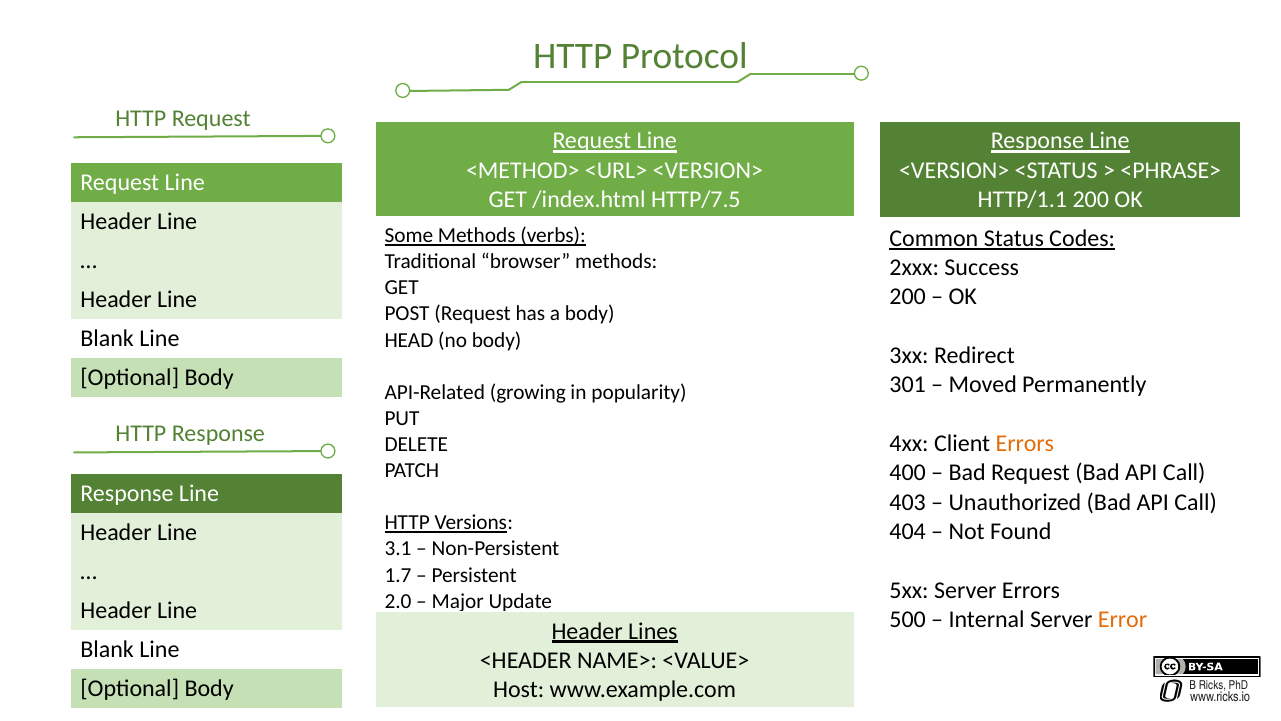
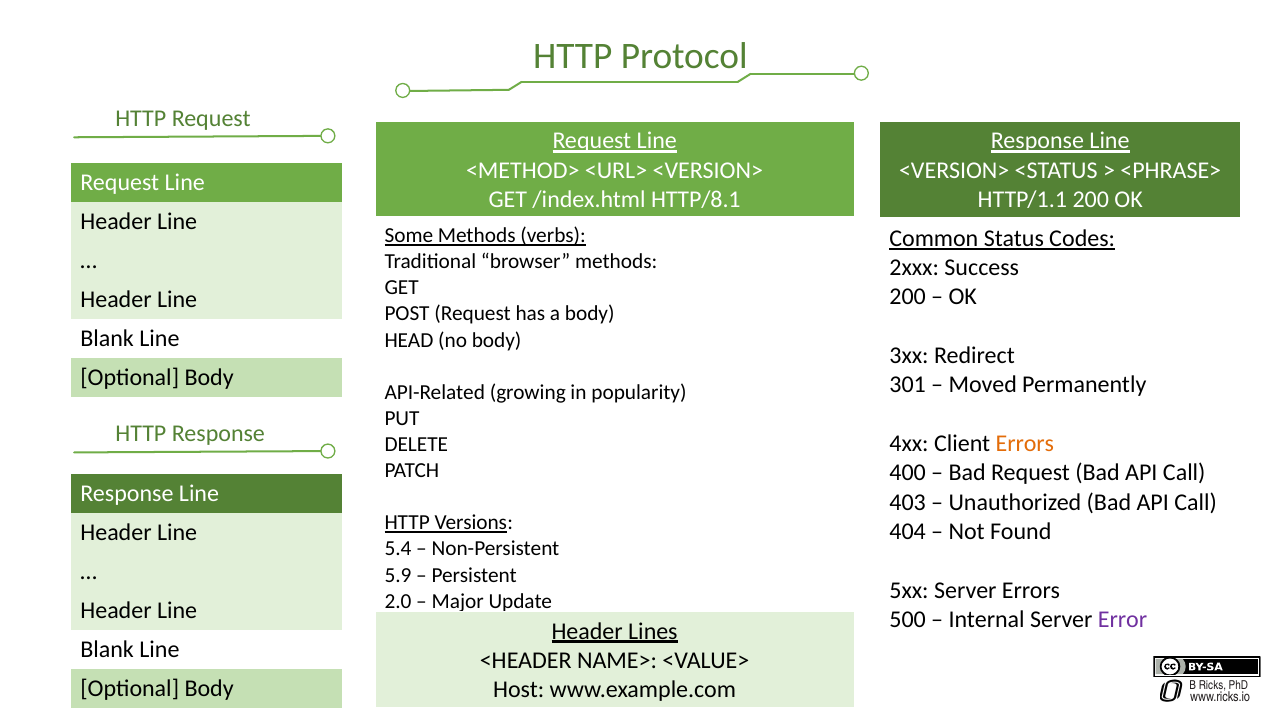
HTTP/7.5: HTTP/7.5 -> HTTP/8.1
3.1: 3.1 -> 5.4
1.7: 1.7 -> 5.9
Error colour: orange -> purple
